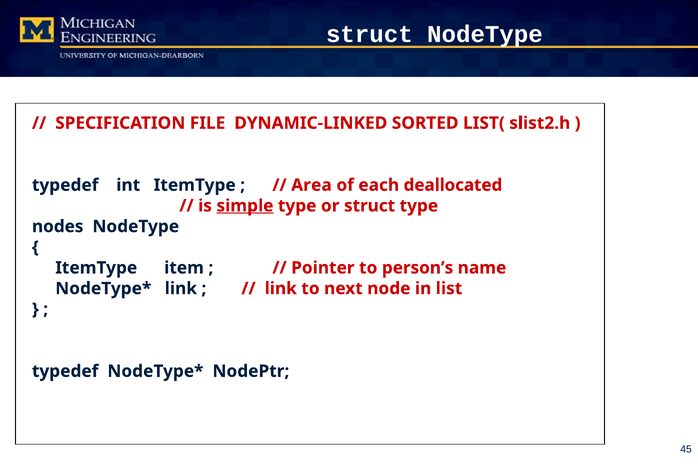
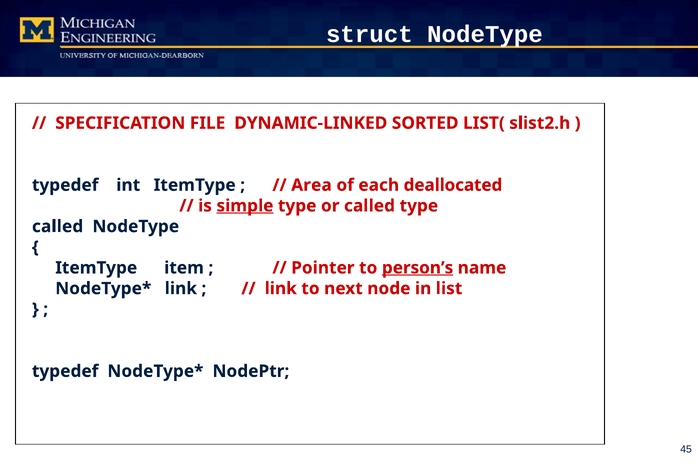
or struct: struct -> called
nodes at (58, 227): nodes -> called
person’s underline: none -> present
